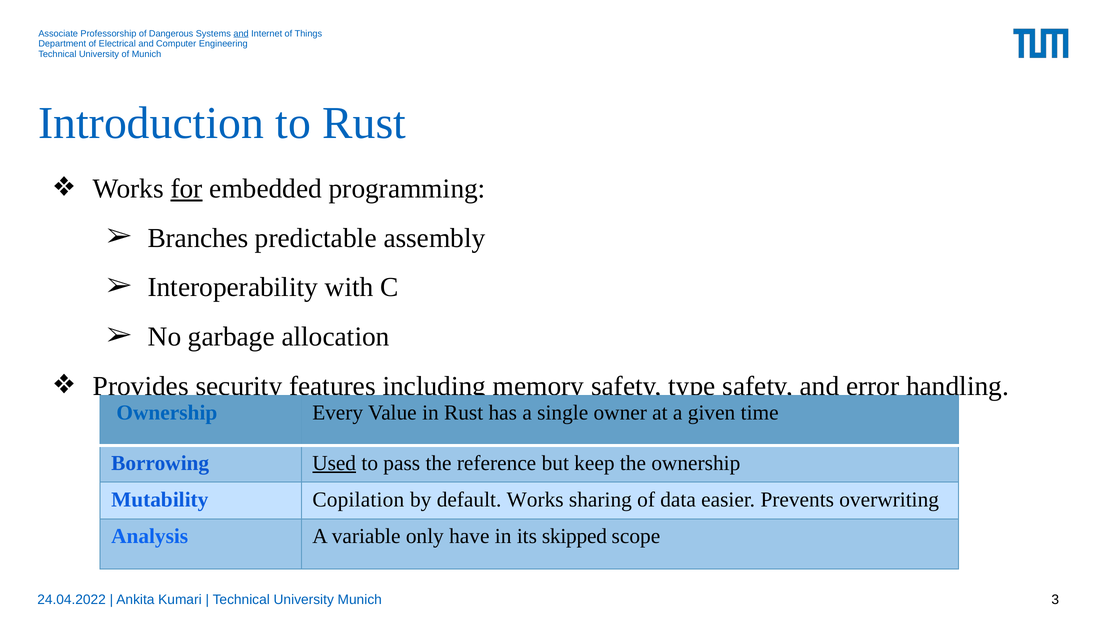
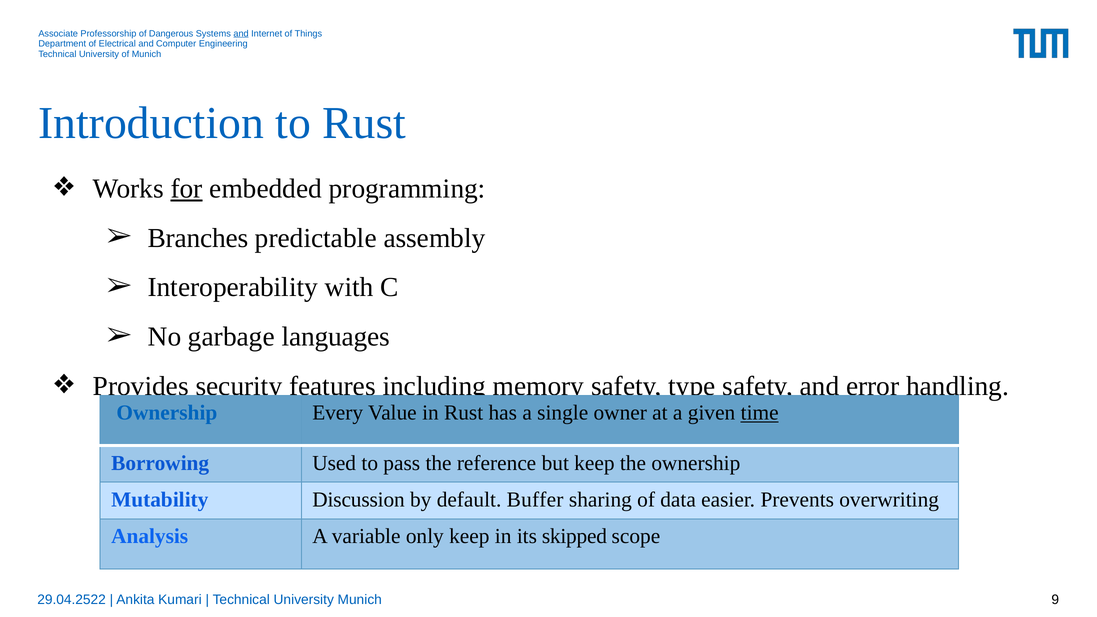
allocation: allocation -> languages
time underline: none -> present
Used underline: present -> none
Copilation: Copilation -> Discussion
default Works: Works -> Buffer
only have: have -> keep
24.04.2022: 24.04.2022 -> 29.04.2522
3: 3 -> 9
